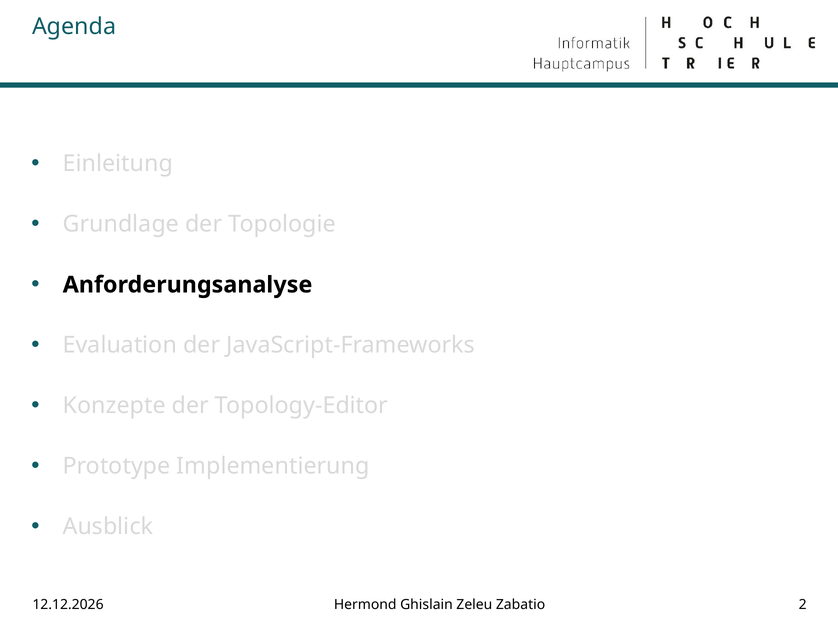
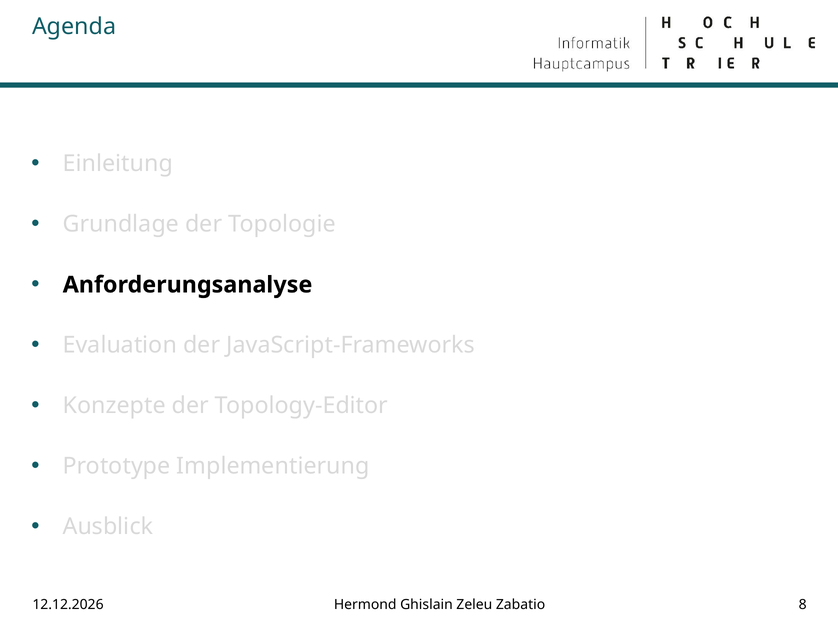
2: 2 -> 8
